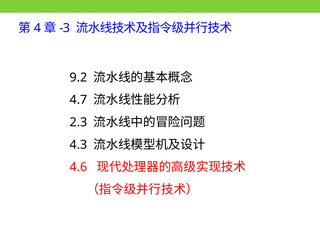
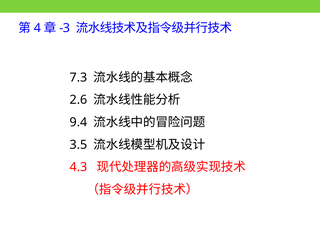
9.2: 9.2 -> 7.3
4.7: 4.7 -> 2.6
2.3: 2.3 -> 9.4
4.3: 4.3 -> 3.5
4.6: 4.6 -> 4.3
